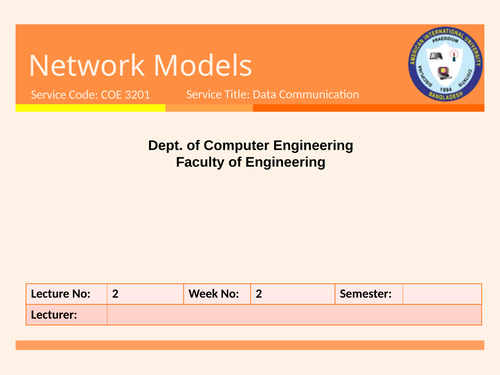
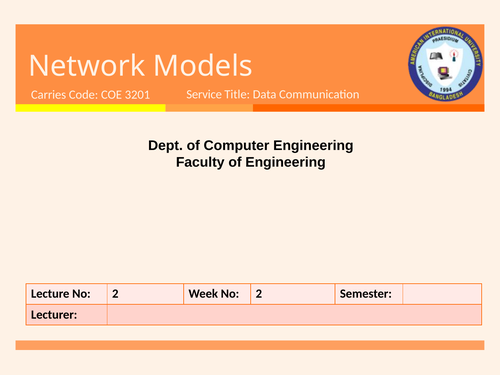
Service at (49, 95): Service -> Carries
